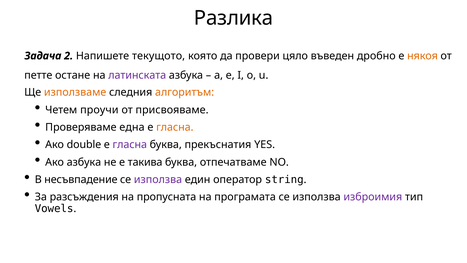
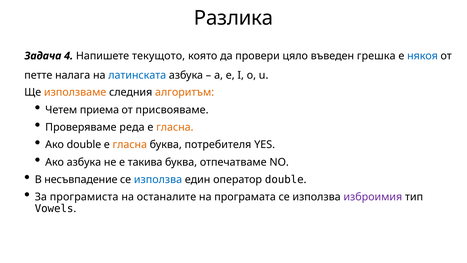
2: 2 -> 4
дробно: дробно -> грешка
някоя colour: orange -> blue
остане: остане -> налага
латинската colour: purple -> blue
проучи: проучи -> приема
една: една -> реда
гласна at (130, 145) colour: purple -> orange
прекъснатия: прекъснатия -> потребителя
използва at (158, 179) colour: purple -> blue
оператор string: string -> double
разсъждения: разсъждения -> програмиста
пропусната: пропусната -> останалите
